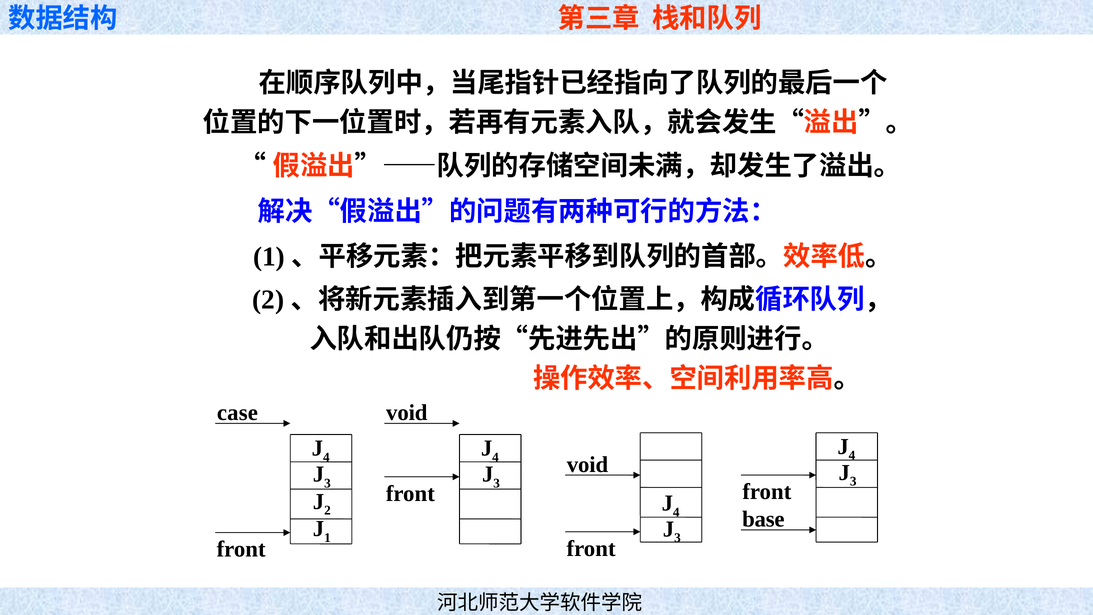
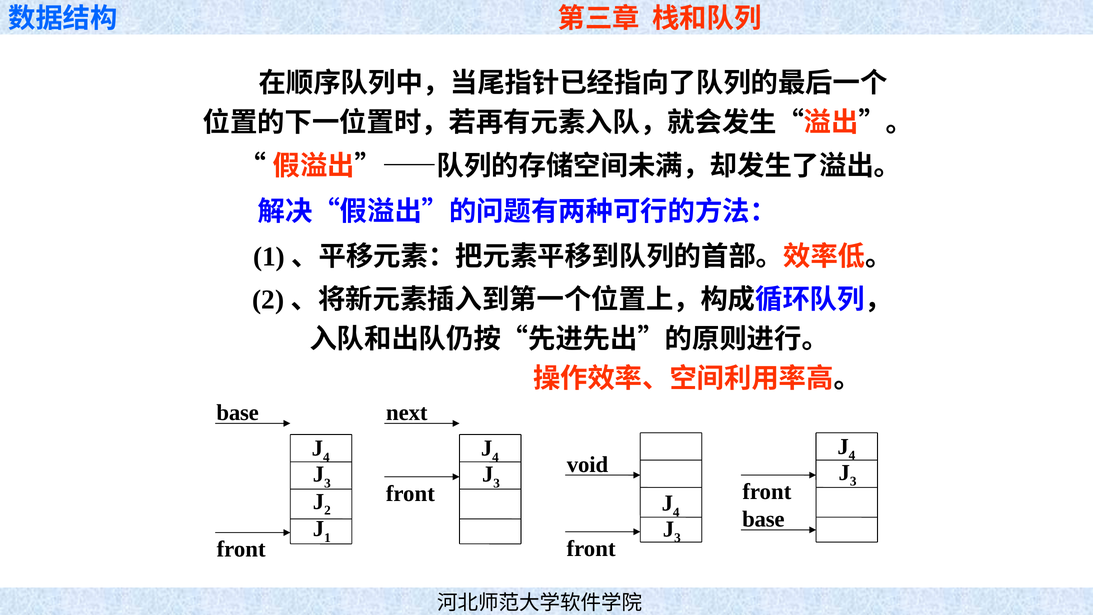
case at (237, 413): case -> base
void at (407, 413): void -> next
